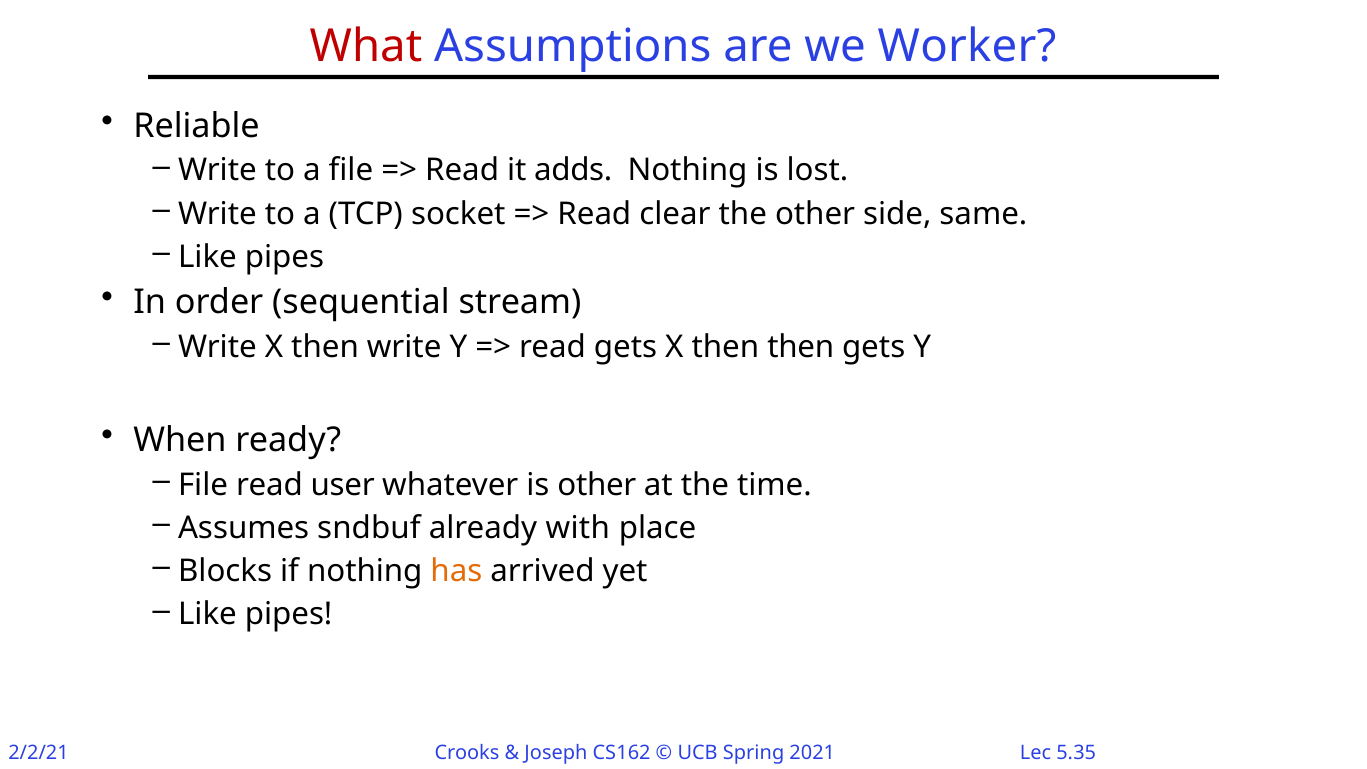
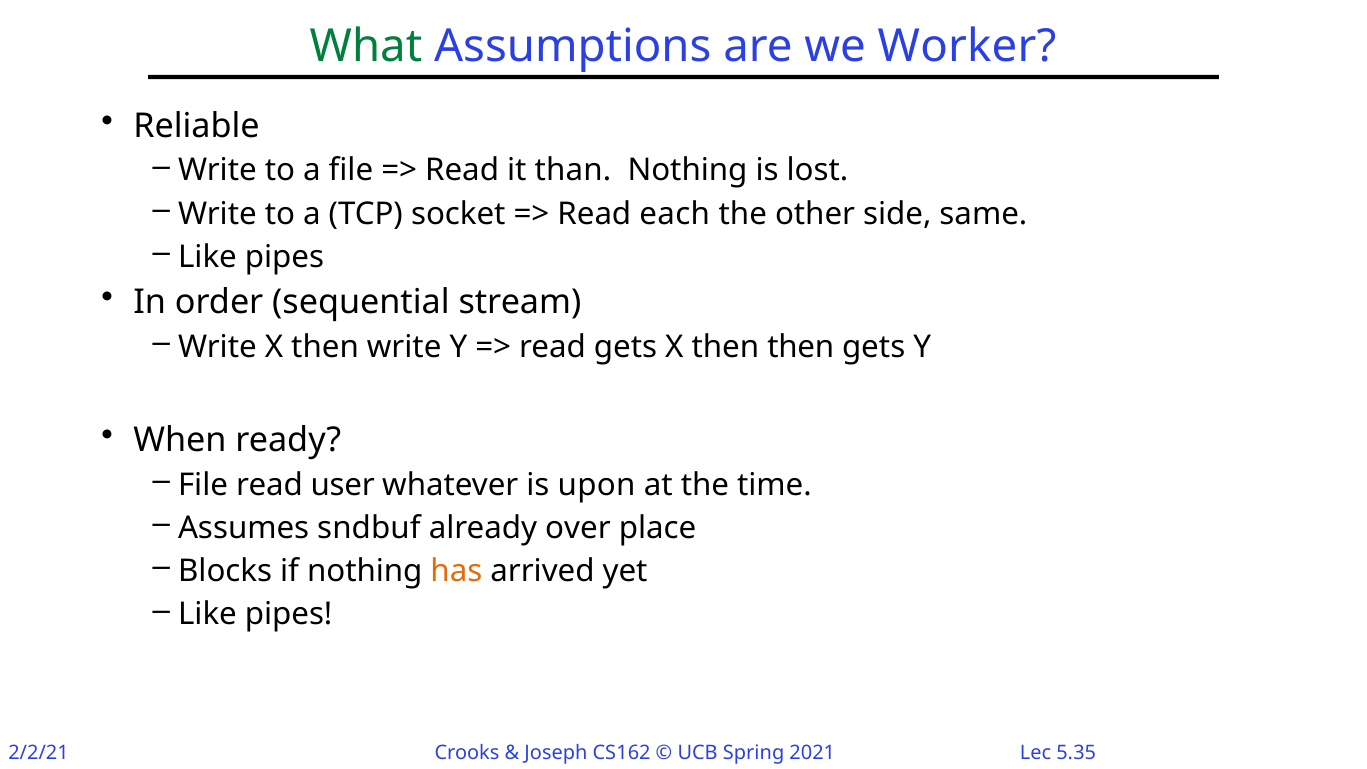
What colour: red -> green
adds: adds -> than
clear: clear -> each
is other: other -> upon
with: with -> over
